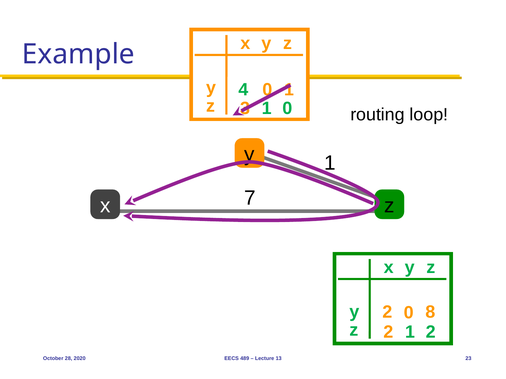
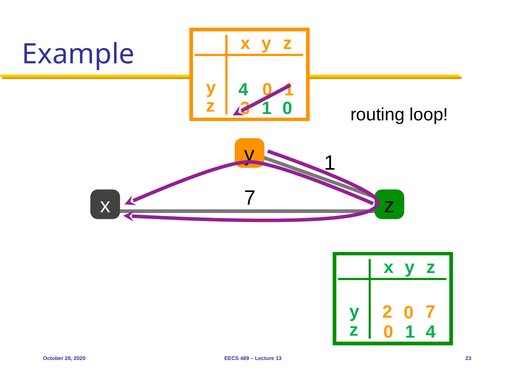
0 8: 8 -> 7
z 2: 2 -> 0
1 2: 2 -> 4
